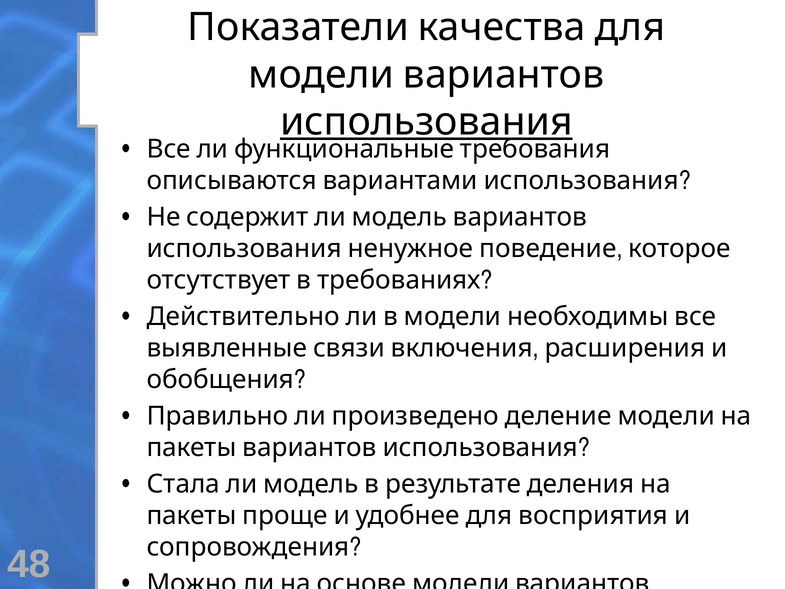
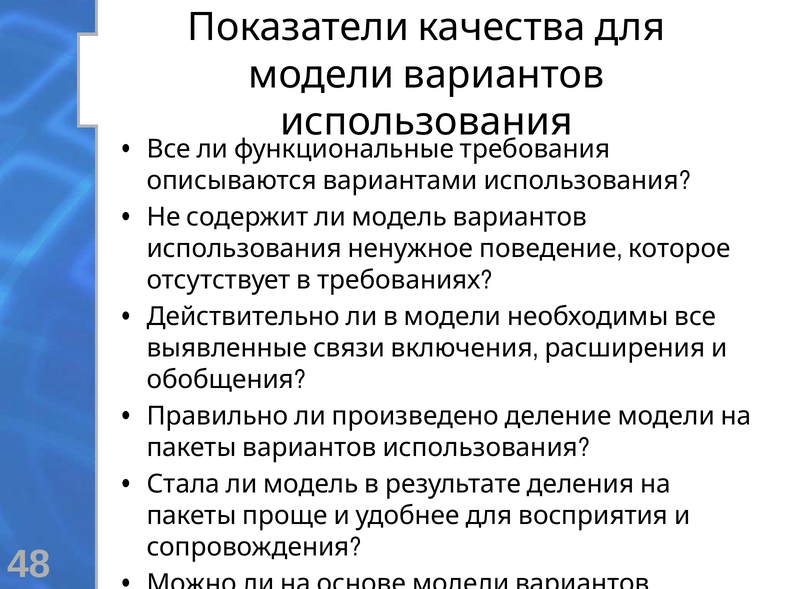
использования underline: present -> none
